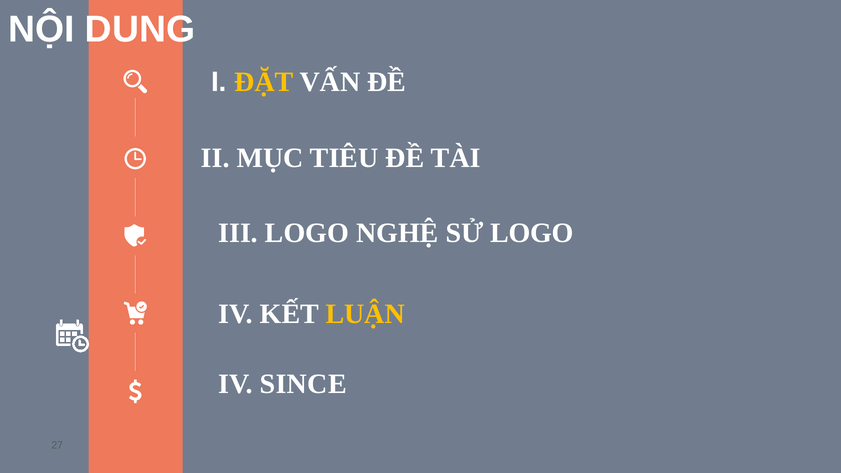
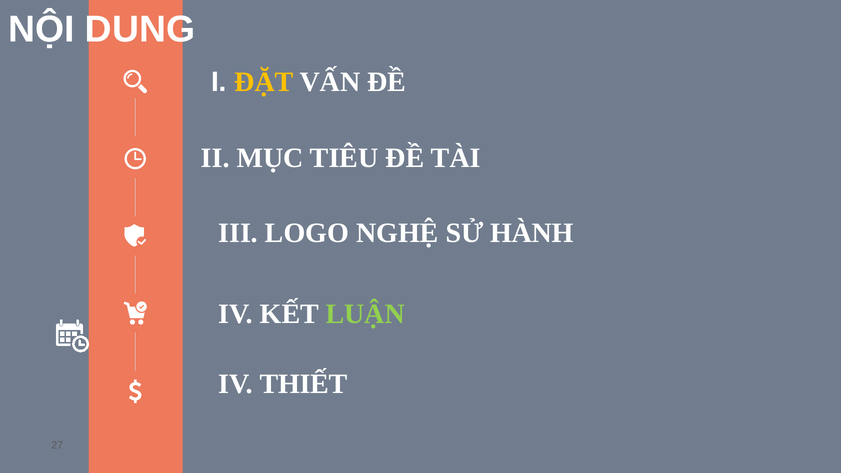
SỬ LOGO: LOGO -> HÀNH
LUẬN colour: yellow -> light green
SINCE: SINCE -> THIẾT
